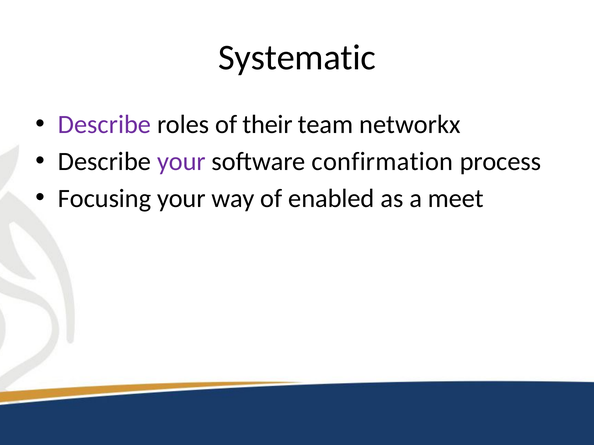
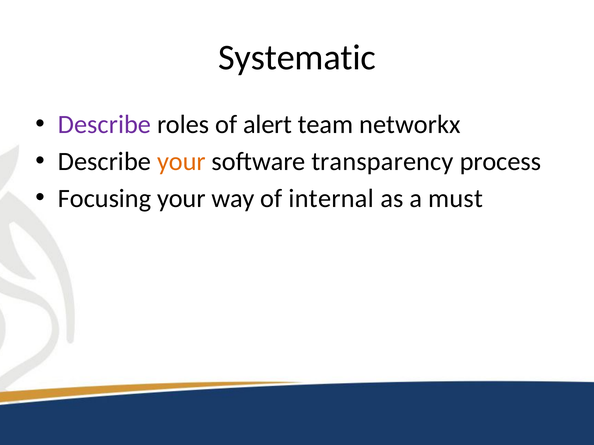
their: their -> alert
your at (181, 162) colour: purple -> orange
confirmation: confirmation -> transparency
enabled: enabled -> internal
meet: meet -> must
